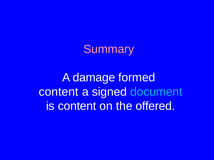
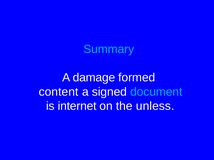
Summary colour: pink -> light blue
is content: content -> internet
offered: offered -> unless
